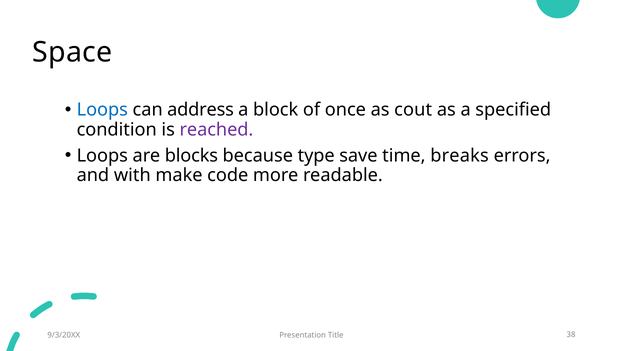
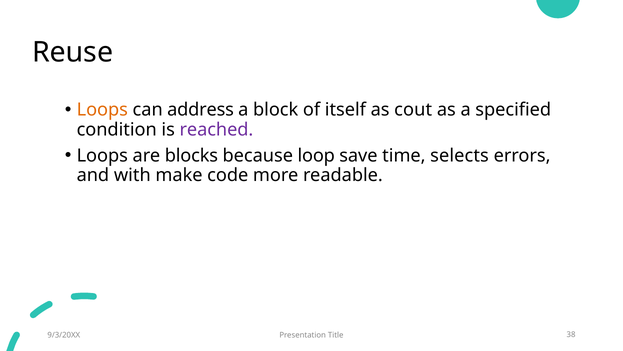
Space: Space -> Reuse
Loops at (102, 110) colour: blue -> orange
once: once -> itself
type: type -> loop
breaks: breaks -> selects
